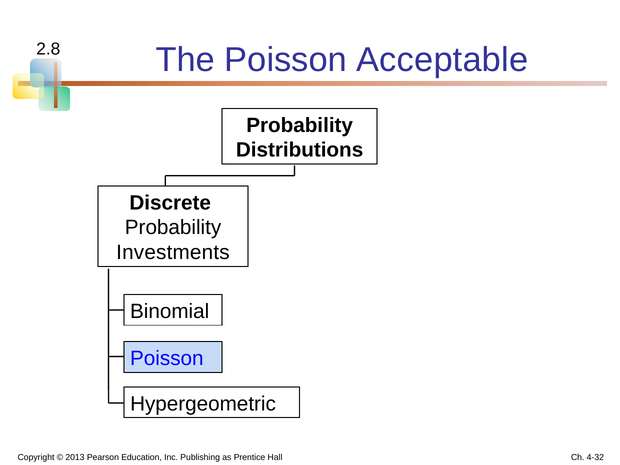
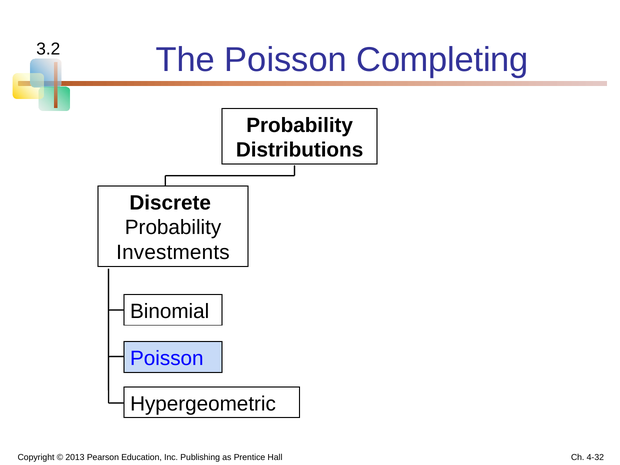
2.8: 2.8 -> 3.2
Acceptable: Acceptable -> Completing
